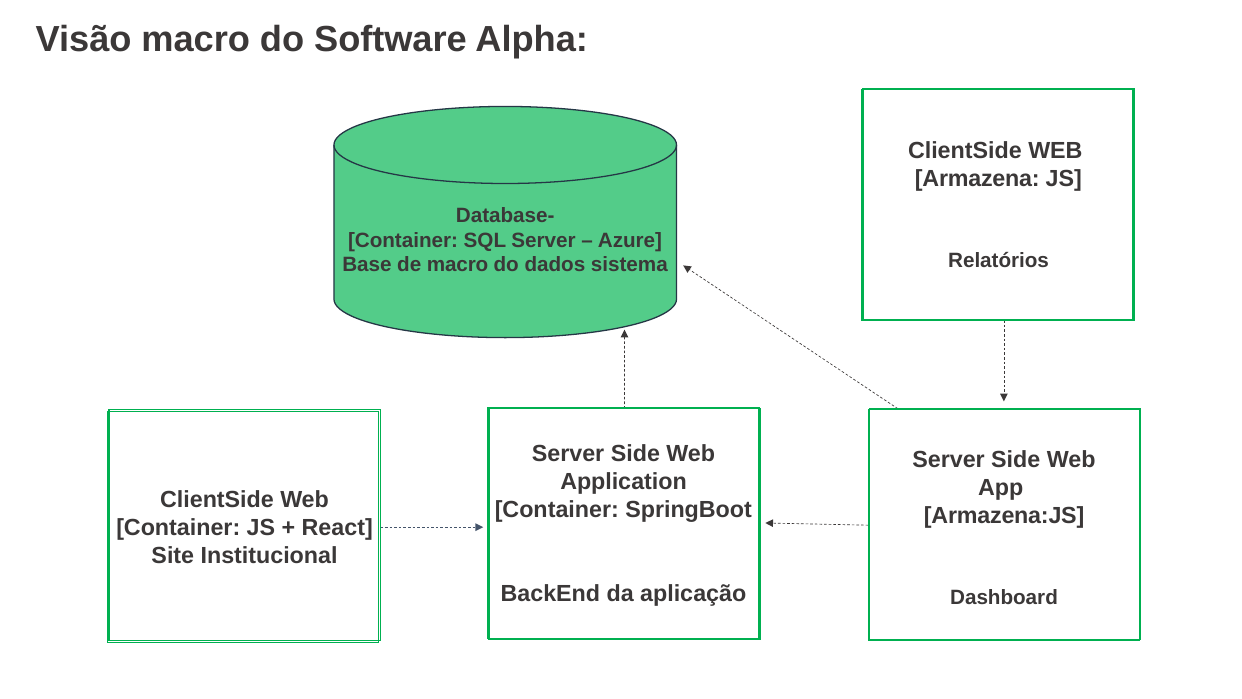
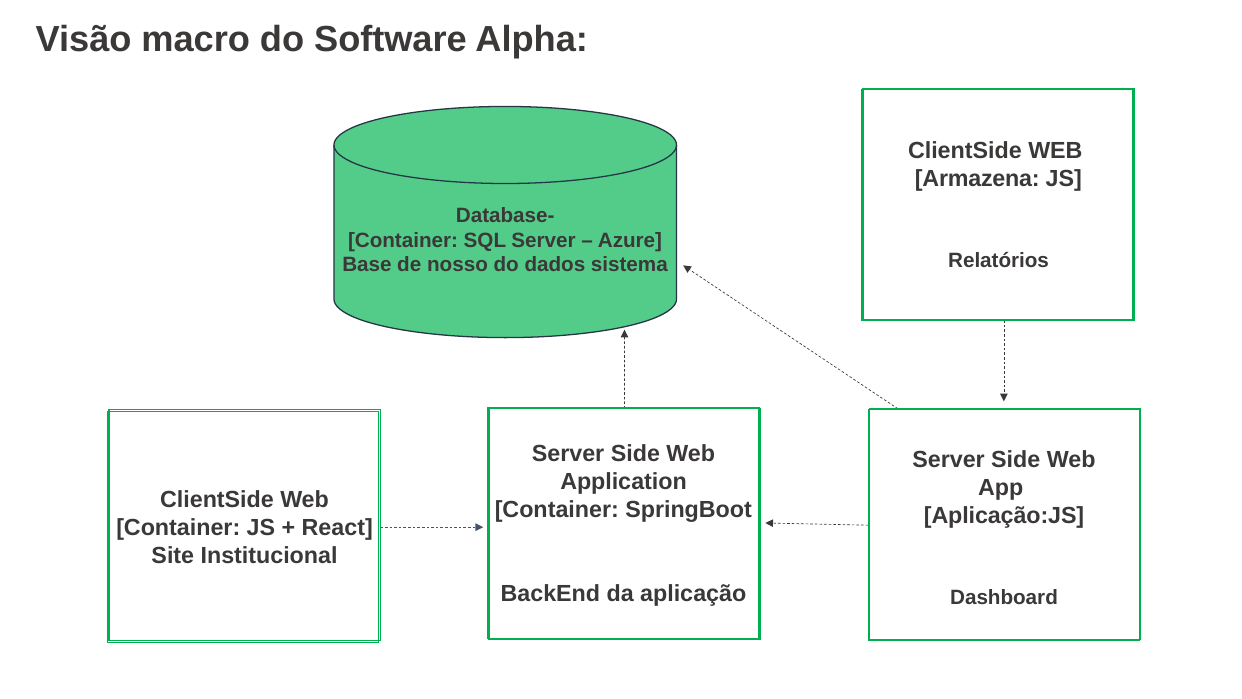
de macro: macro -> nosso
Armazena:JS: Armazena:JS -> Aplicação:JS
